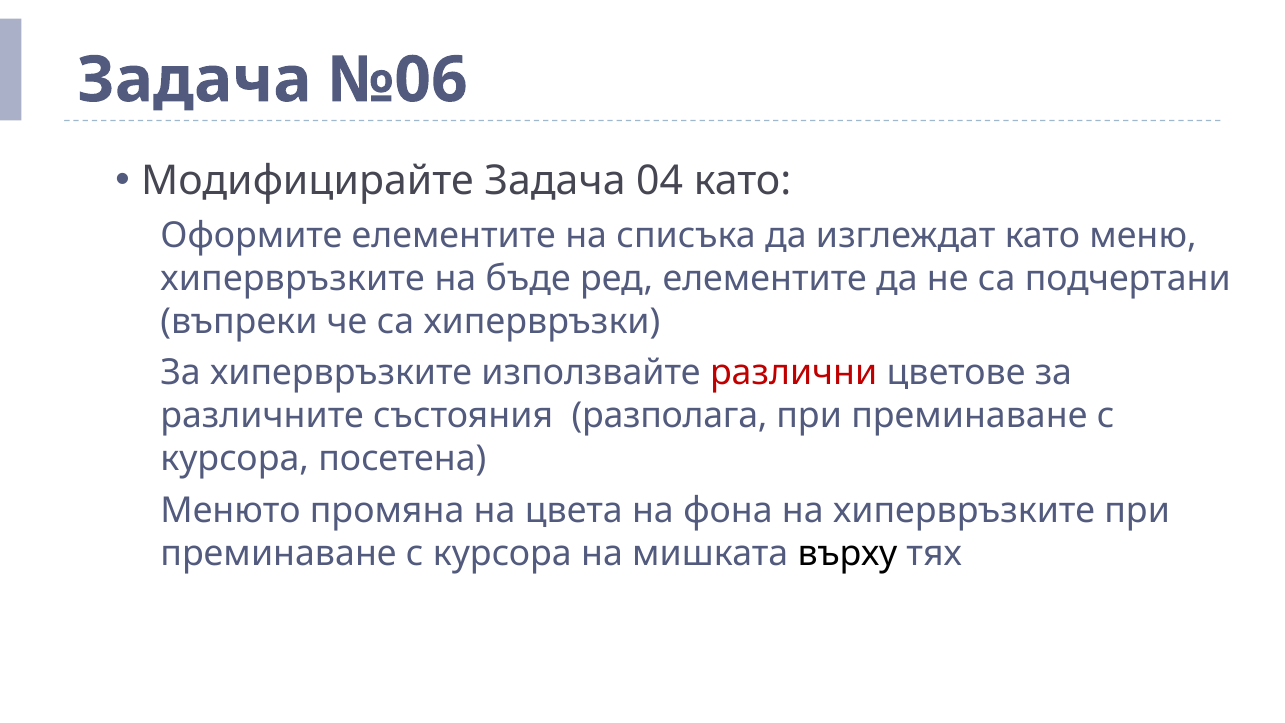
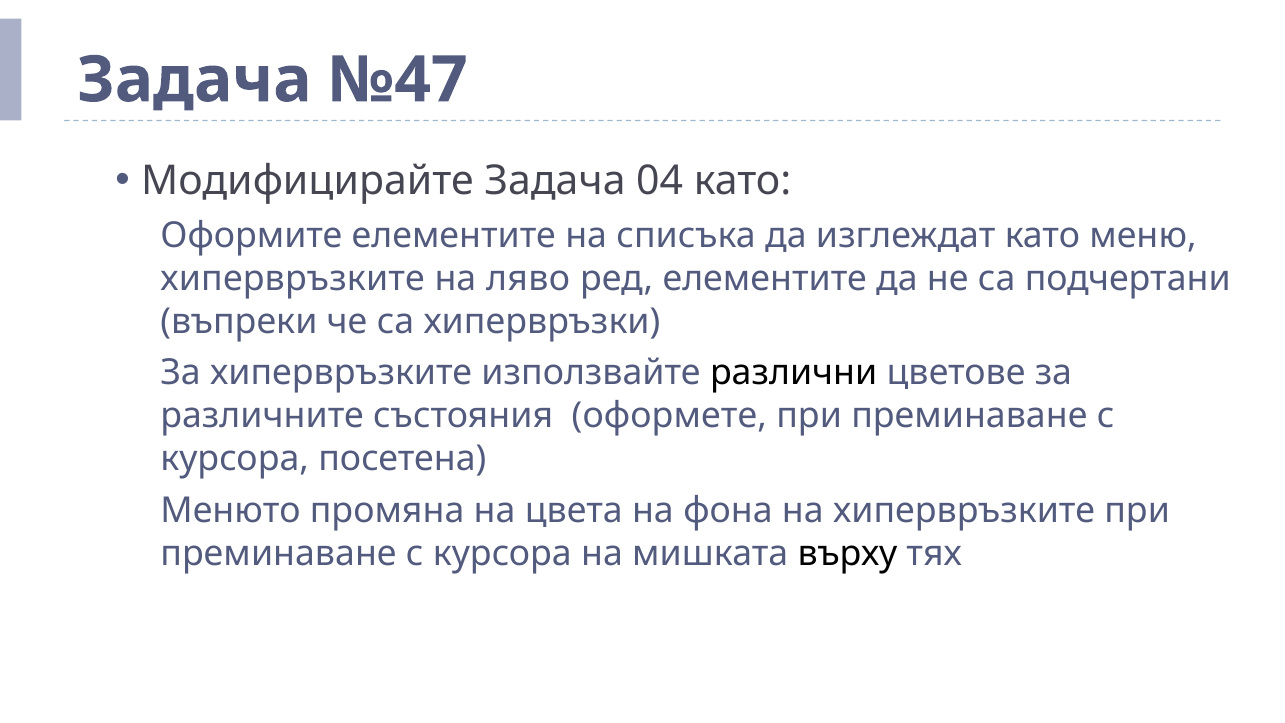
№06: №06 -> №47
бъде: бъде -> ляво
различни colour: red -> black
разполага: разполага -> оформете
